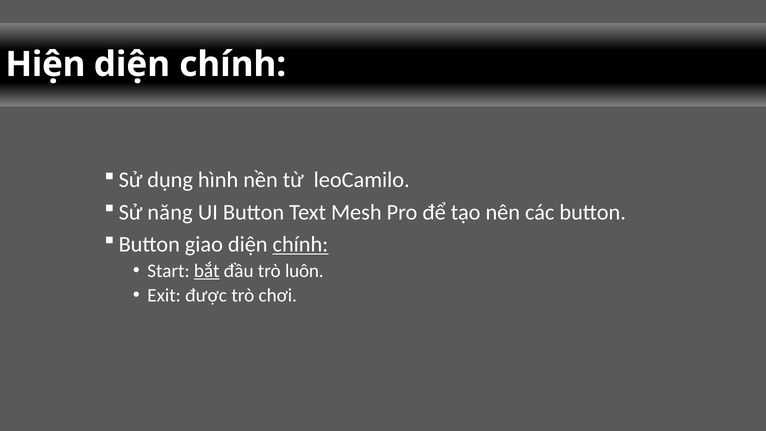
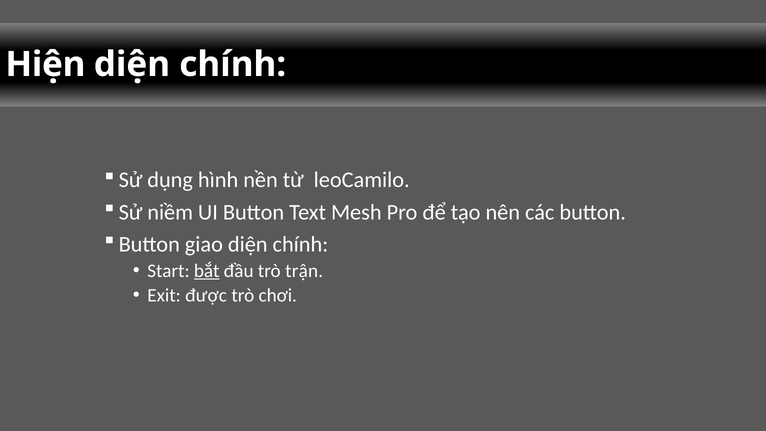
năng: năng -> niềm
chính at (300, 244) underline: present -> none
luôn: luôn -> trận
